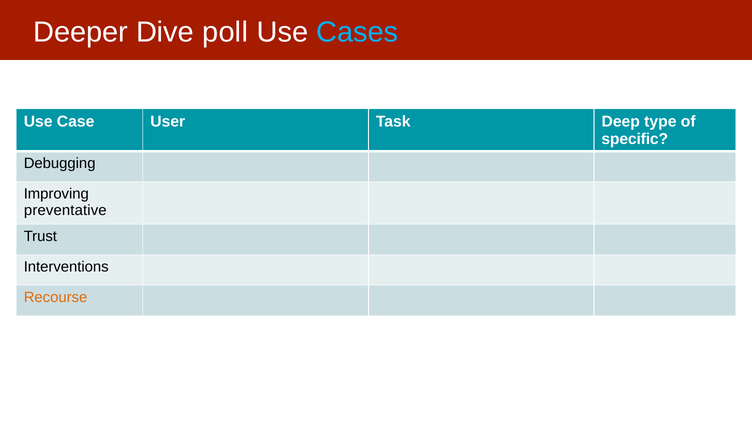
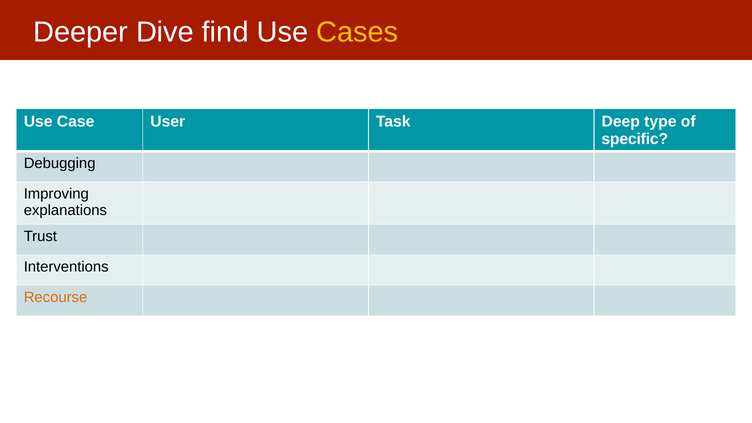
poll: poll -> find
Cases colour: light blue -> yellow
preventative: preventative -> explanations
